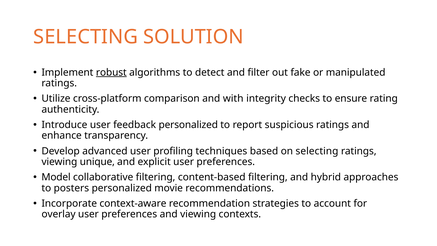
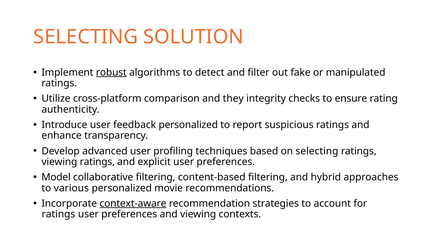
with: with -> they
viewing unique: unique -> ratings
posters: posters -> various
context-aware underline: none -> present
overlay at (59, 214): overlay -> ratings
